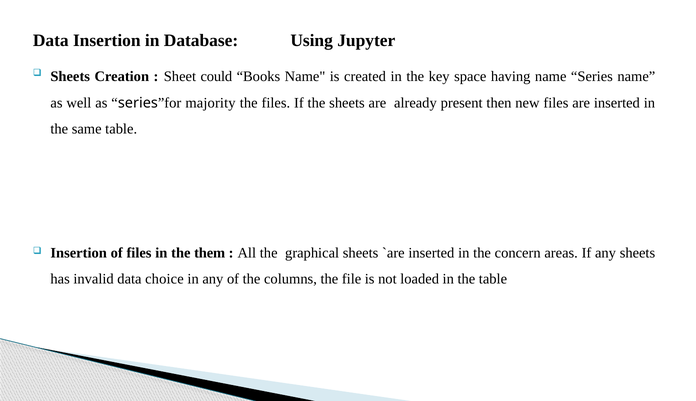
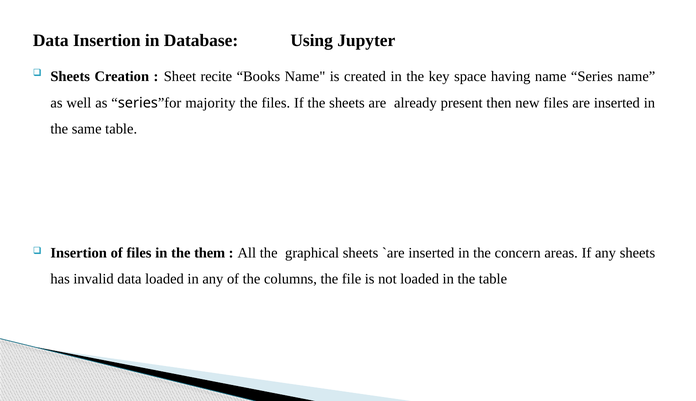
could: could -> recite
data choice: choice -> loaded
